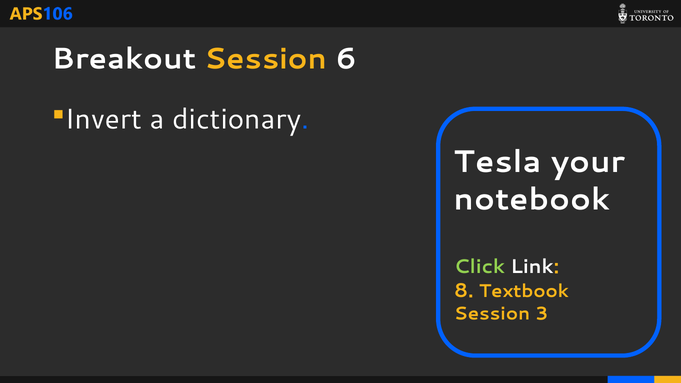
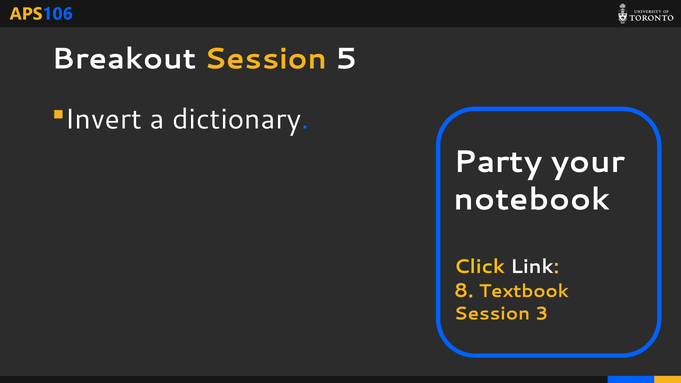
6: 6 -> 5
Tesla: Tesla -> Party
Click colour: light green -> yellow
